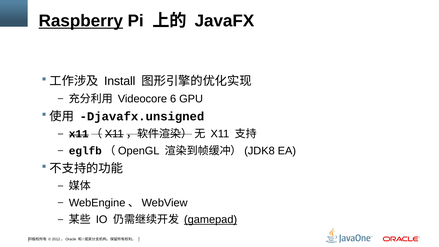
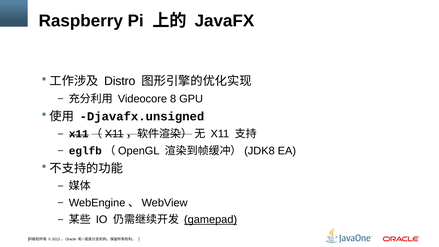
Raspberry underline: present -> none
Install: Install -> Distro
6: 6 -> 8
